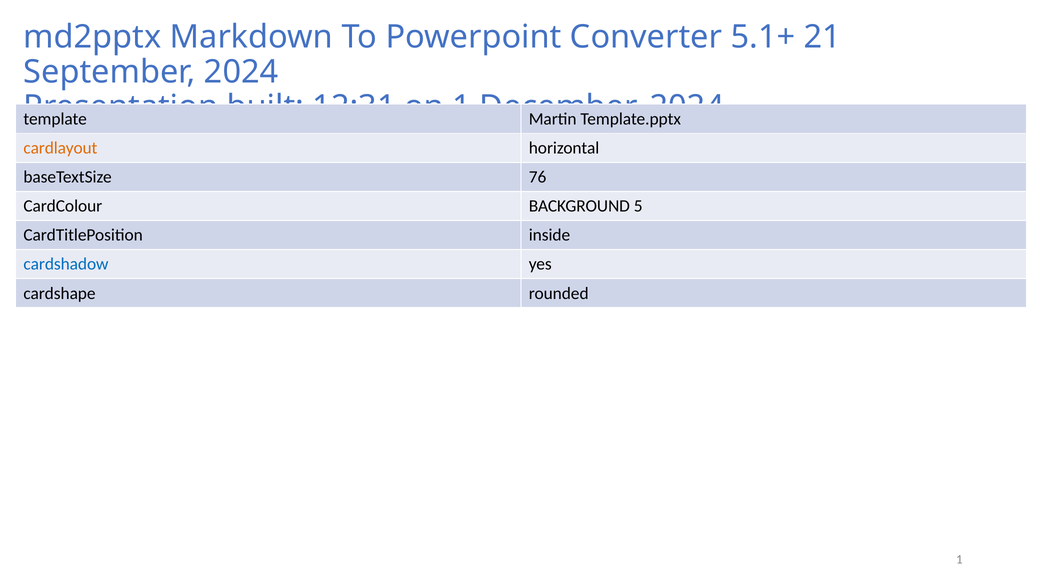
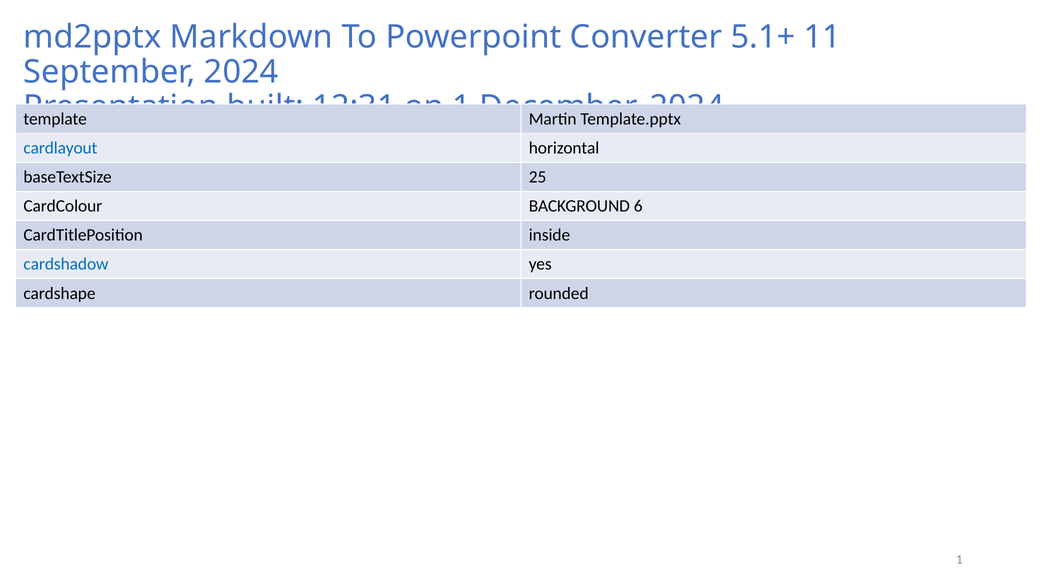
21: 21 -> 11
cardlayout colour: orange -> blue
76: 76 -> 25
5: 5 -> 6
